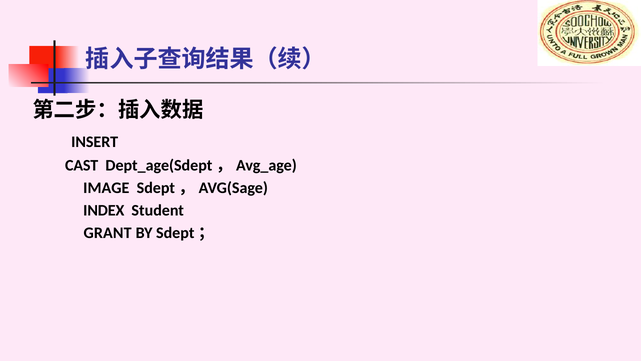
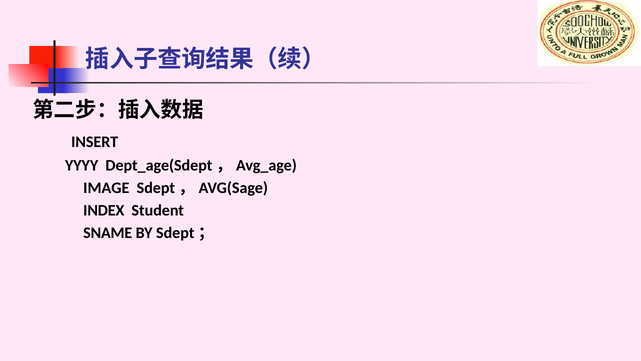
CAST: CAST -> YYYY
GRANT: GRANT -> SNAME
